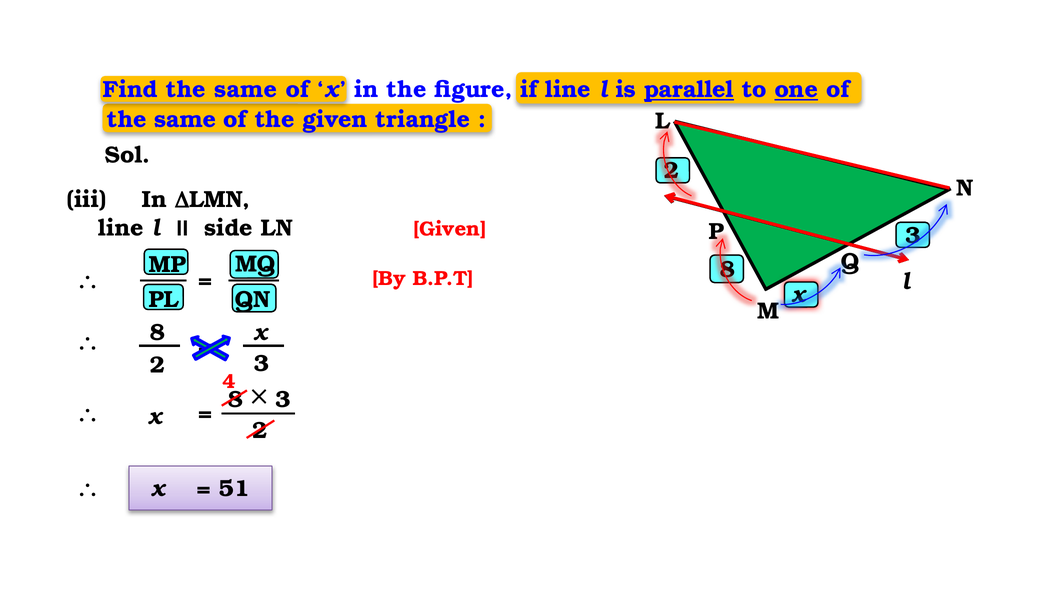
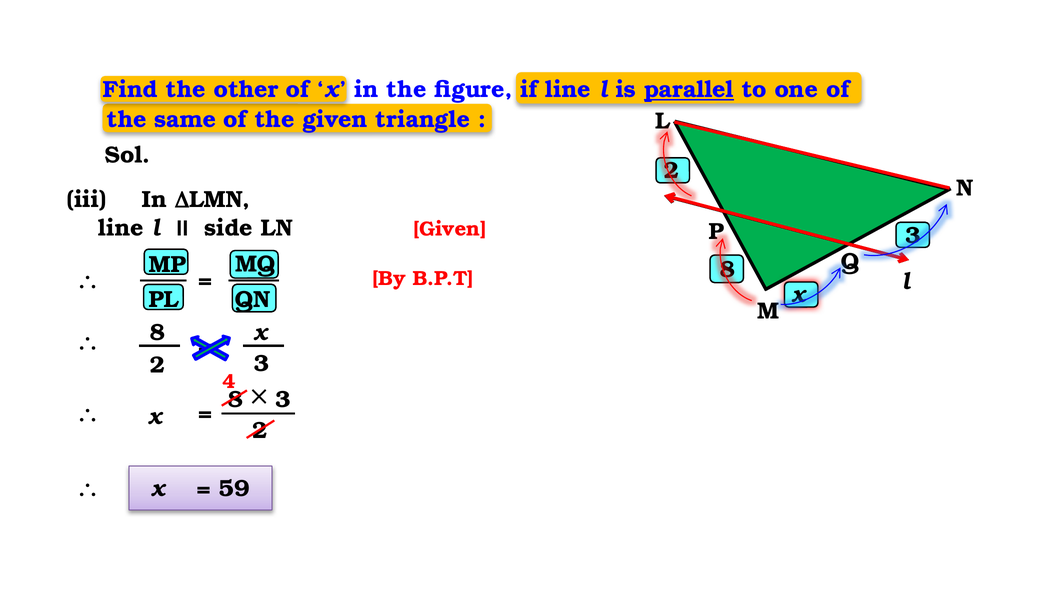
Find the same: same -> other
one underline: present -> none
51: 51 -> 59
